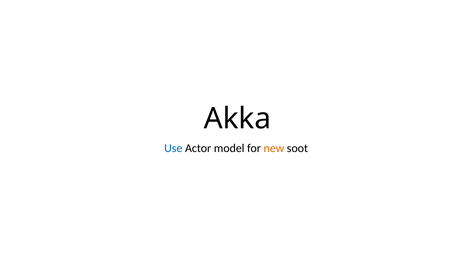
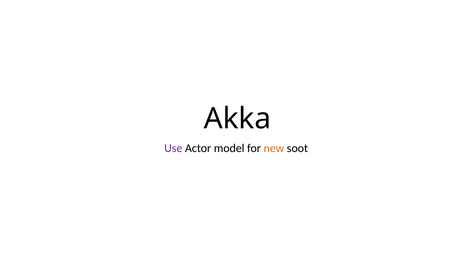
Use colour: blue -> purple
